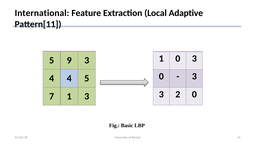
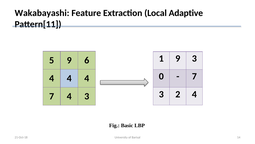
International: International -> Wakabayashi
1 0: 0 -> 9
9 3: 3 -> 6
3 at (194, 76): 3 -> 7
4 4 5: 5 -> 4
2 0: 0 -> 4
7 1: 1 -> 4
